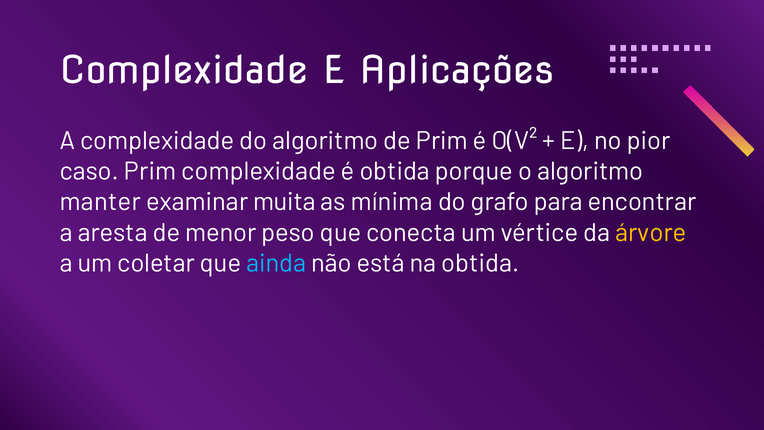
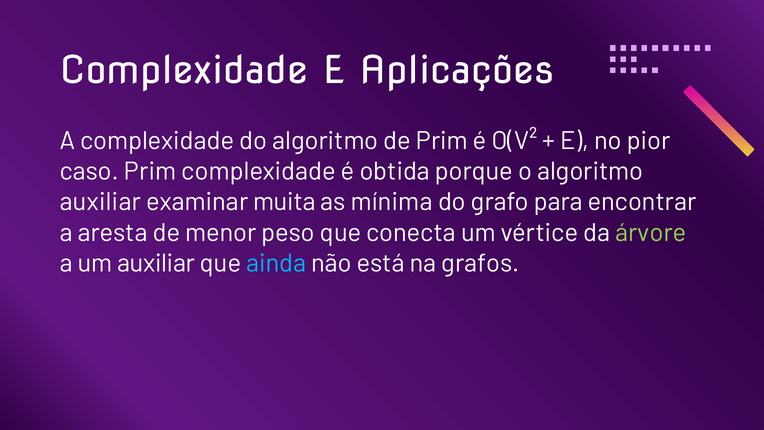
manter at (100, 202): manter -> auxiliar
árvore colour: yellow -> light green
um coletar: coletar -> auxiliar
na obtida: obtida -> grafos
